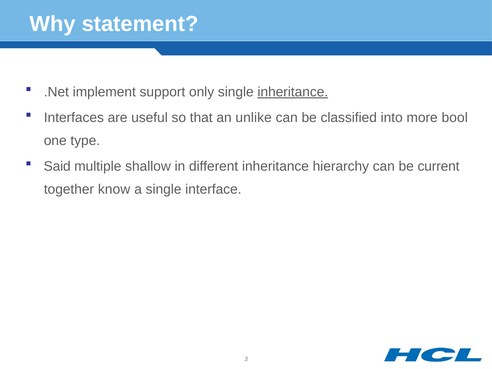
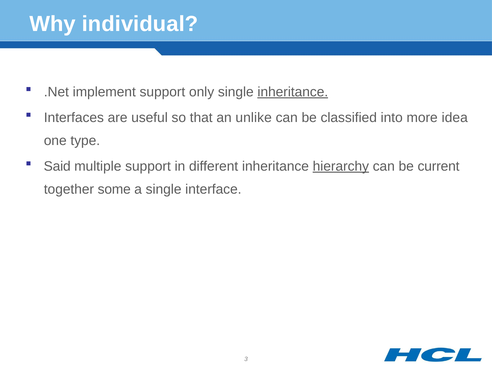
statement: statement -> individual
bool: bool -> idea
multiple shallow: shallow -> support
hierarchy underline: none -> present
know: know -> some
